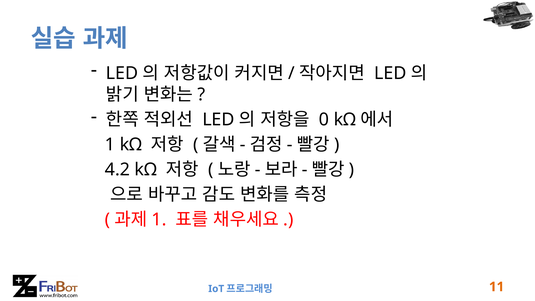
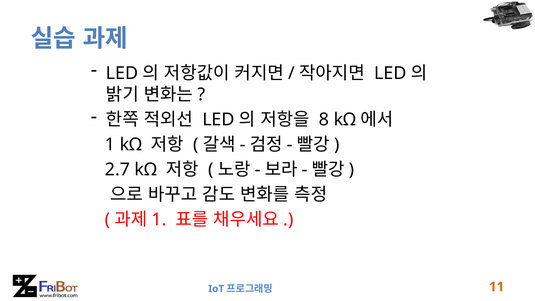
0: 0 -> 8
4.2: 4.2 -> 2.7
